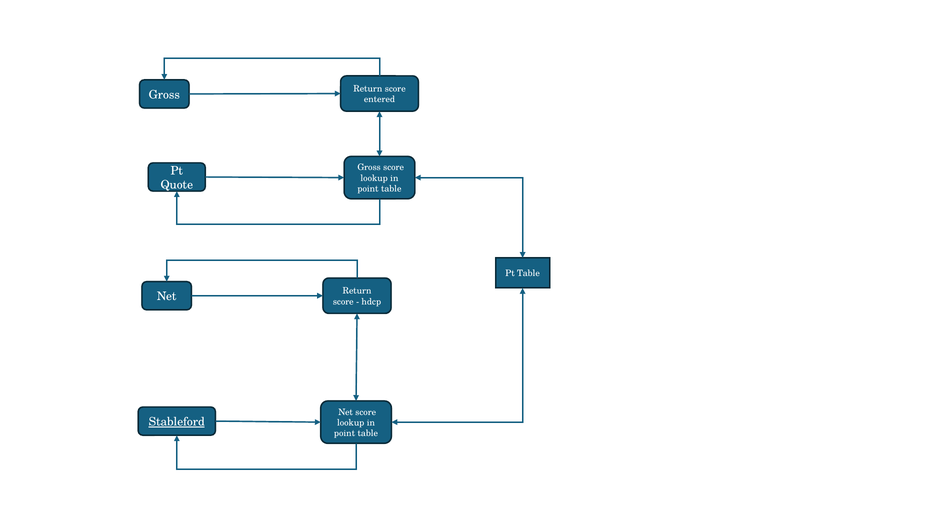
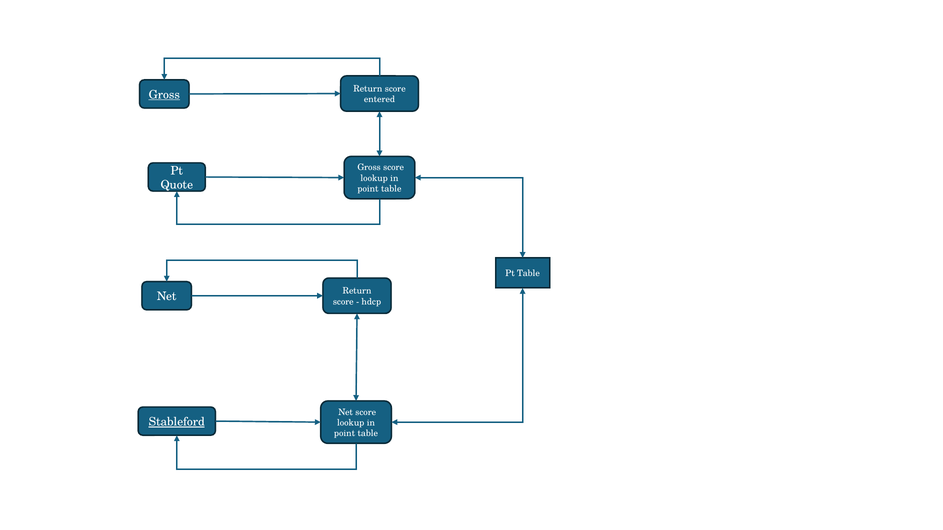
Gross at (164, 95) underline: none -> present
